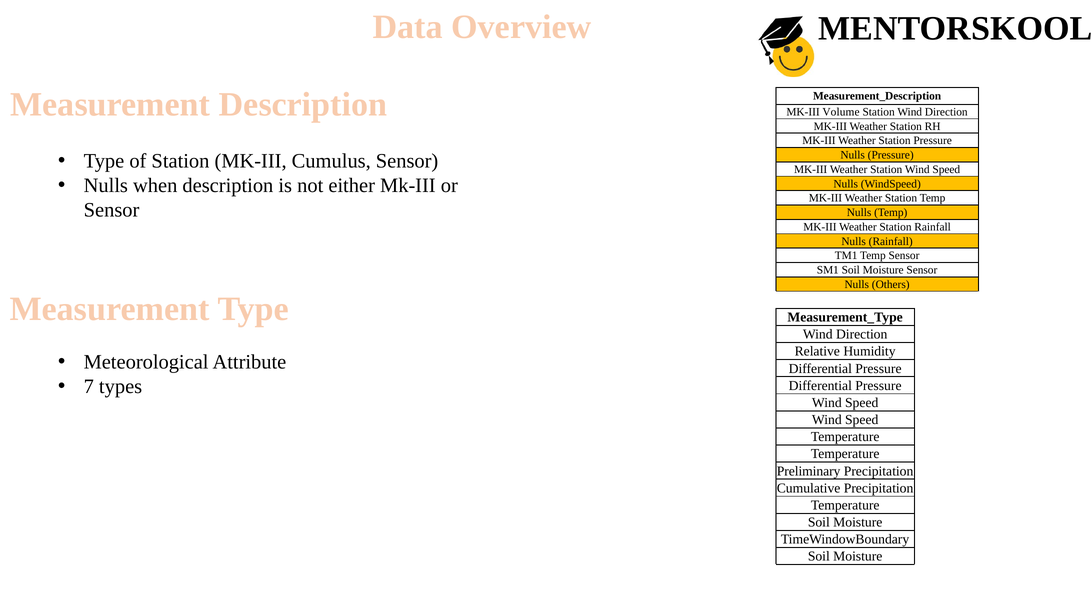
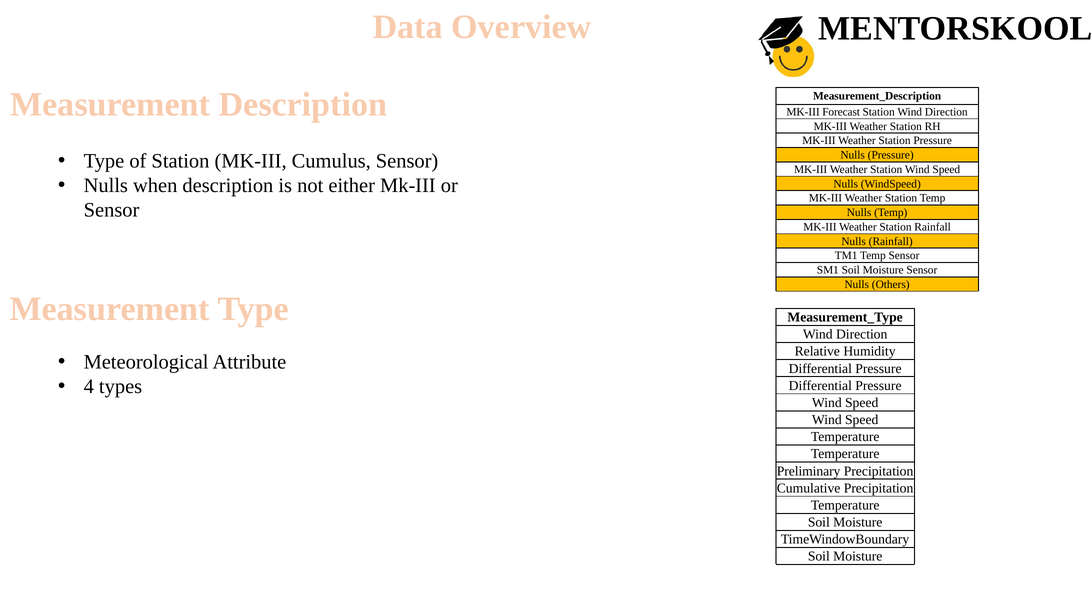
Volume: Volume -> Forecast
7: 7 -> 4
